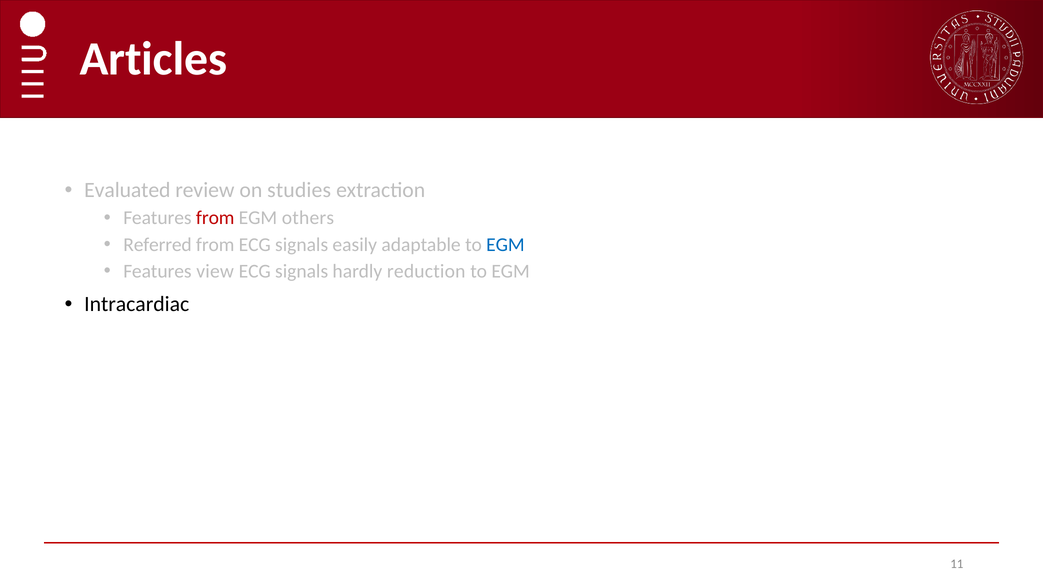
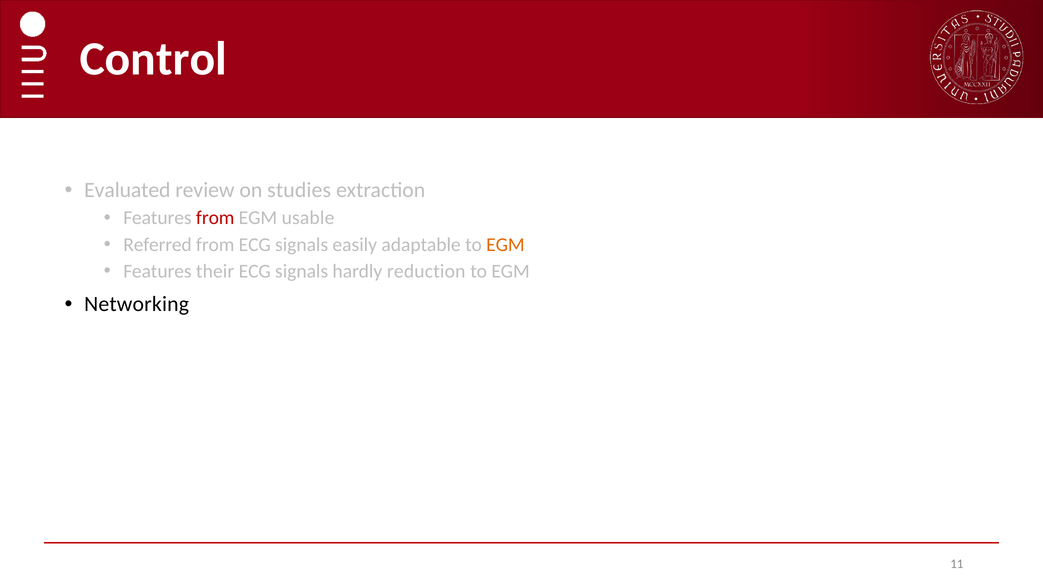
Articles: Articles -> Control
others: others -> usable
EGM at (505, 244) colour: blue -> orange
view: view -> their
Intracardiac: Intracardiac -> Networking
